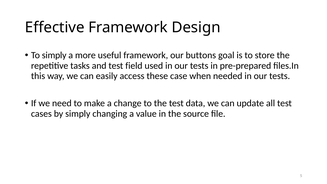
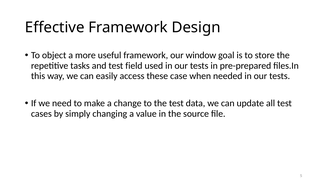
To simply: simply -> object
buttons: buttons -> window
